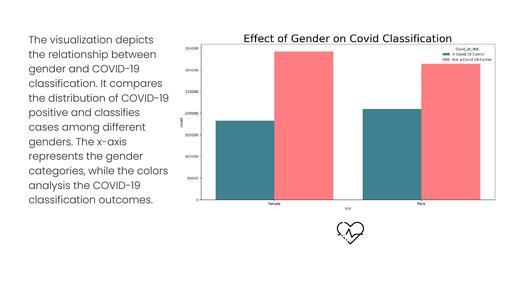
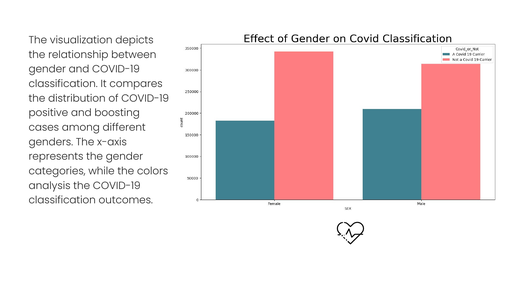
classifies: classifies -> boosting
